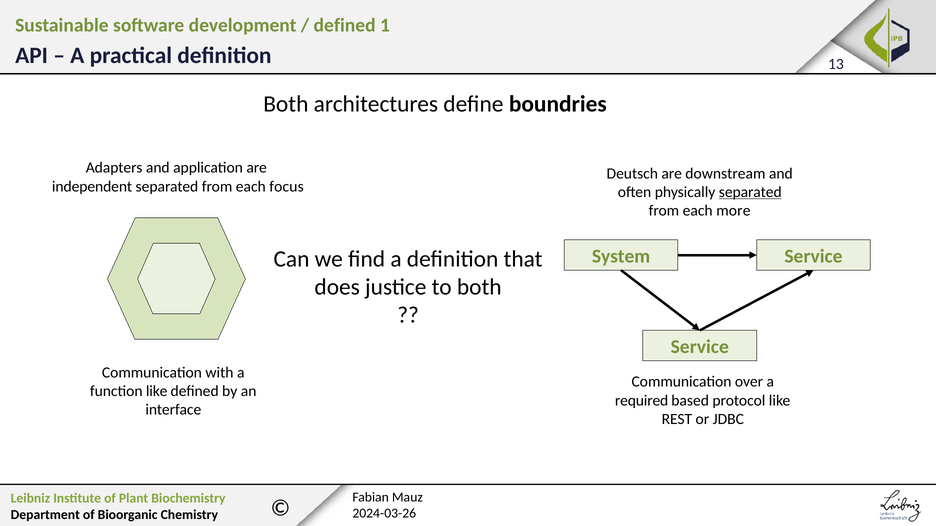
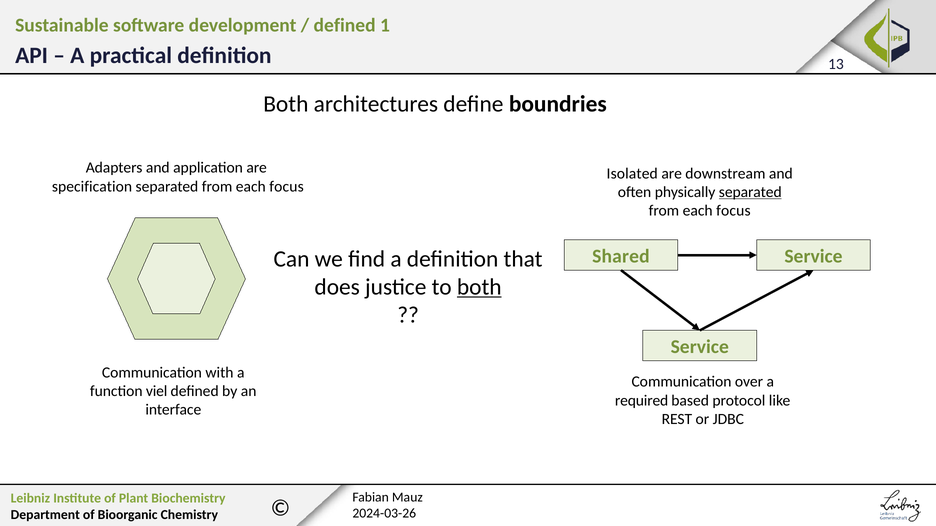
Deutsch: Deutsch -> Isolated
independent: independent -> specification
more at (733, 211): more -> focus
System: System -> Shared
both at (479, 287) underline: none -> present
function like: like -> viel
